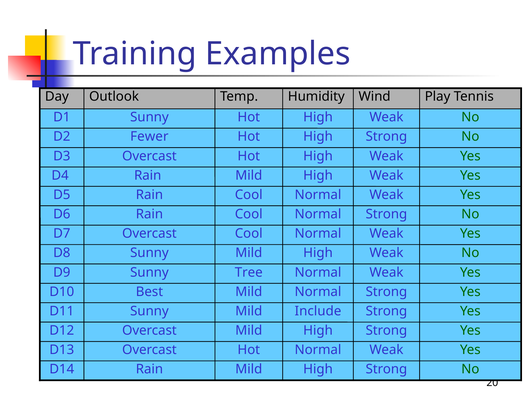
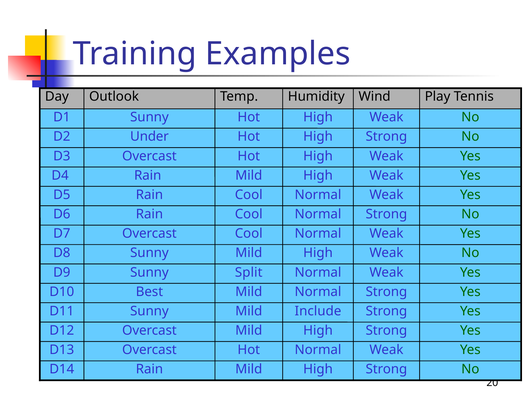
Fewer: Fewer -> Under
Tree: Tree -> Split
